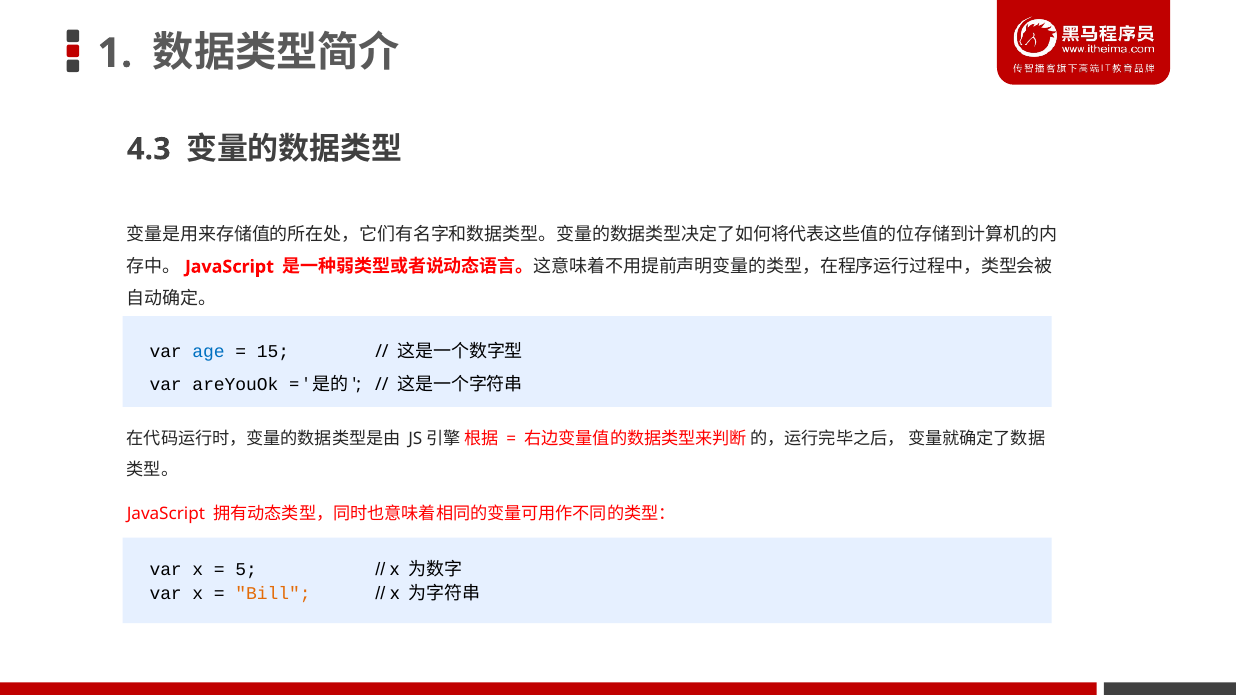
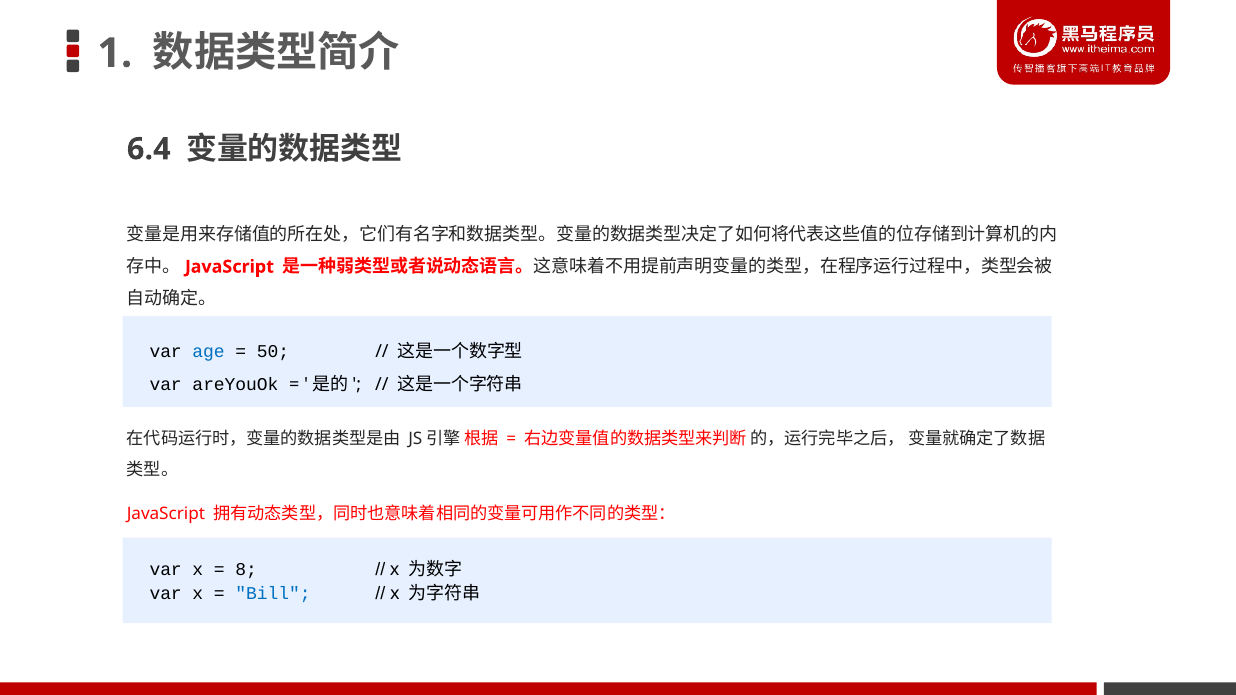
4.3: 4.3 -> 6.4
15: 15 -> 50
5: 5 -> 8
Bill colour: orange -> blue
